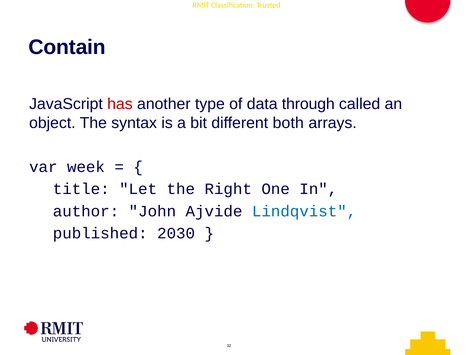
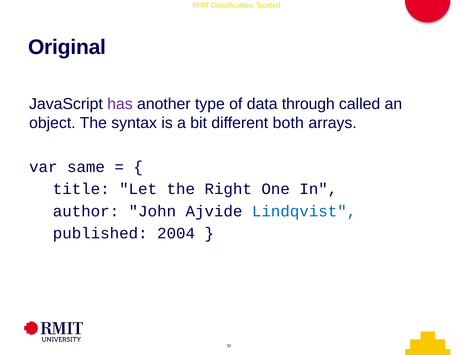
Contain: Contain -> Original
has colour: red -> purple
week: week -> same
2030: 2030 -> 2004
